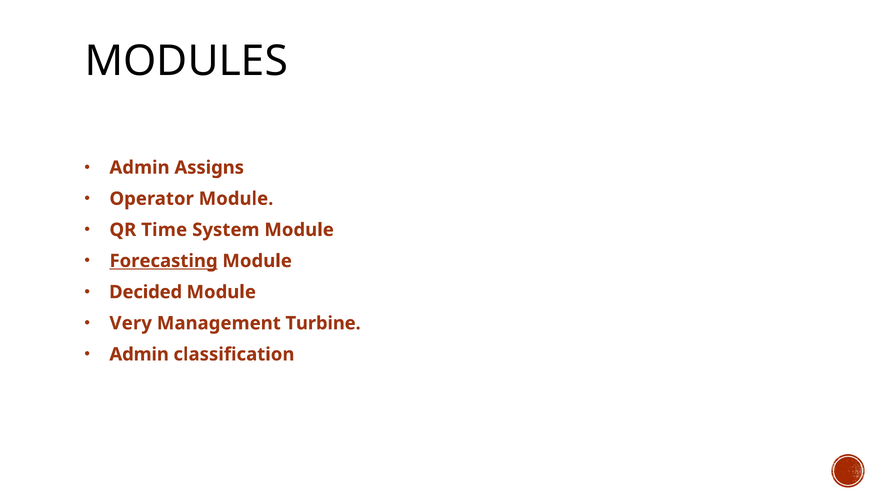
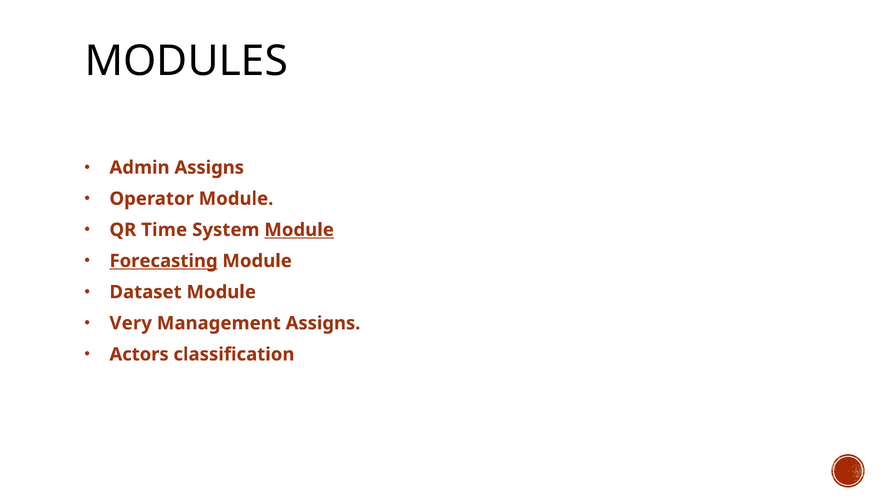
Module at (299, 230) underline: none -> present
Decided: Decided -> Dataset
Management Turbine: Turbine -> Assigns
Admin at (139, 354): Admin -> Actors
